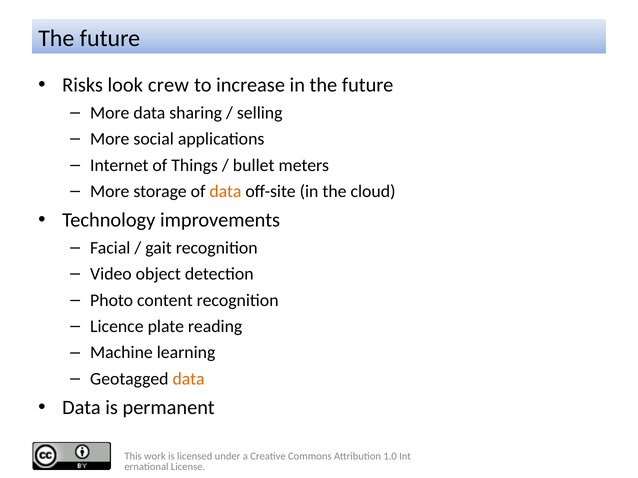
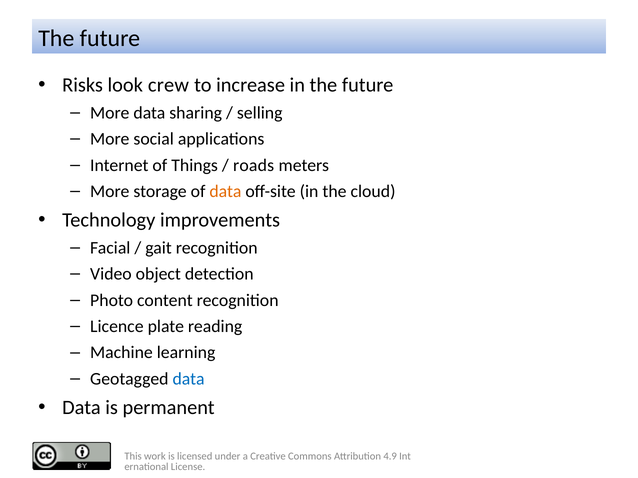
bullet: bullet -> roads
data at (189, 379) colour: orange -> blue
1.0: 1.0 -> 4.9
